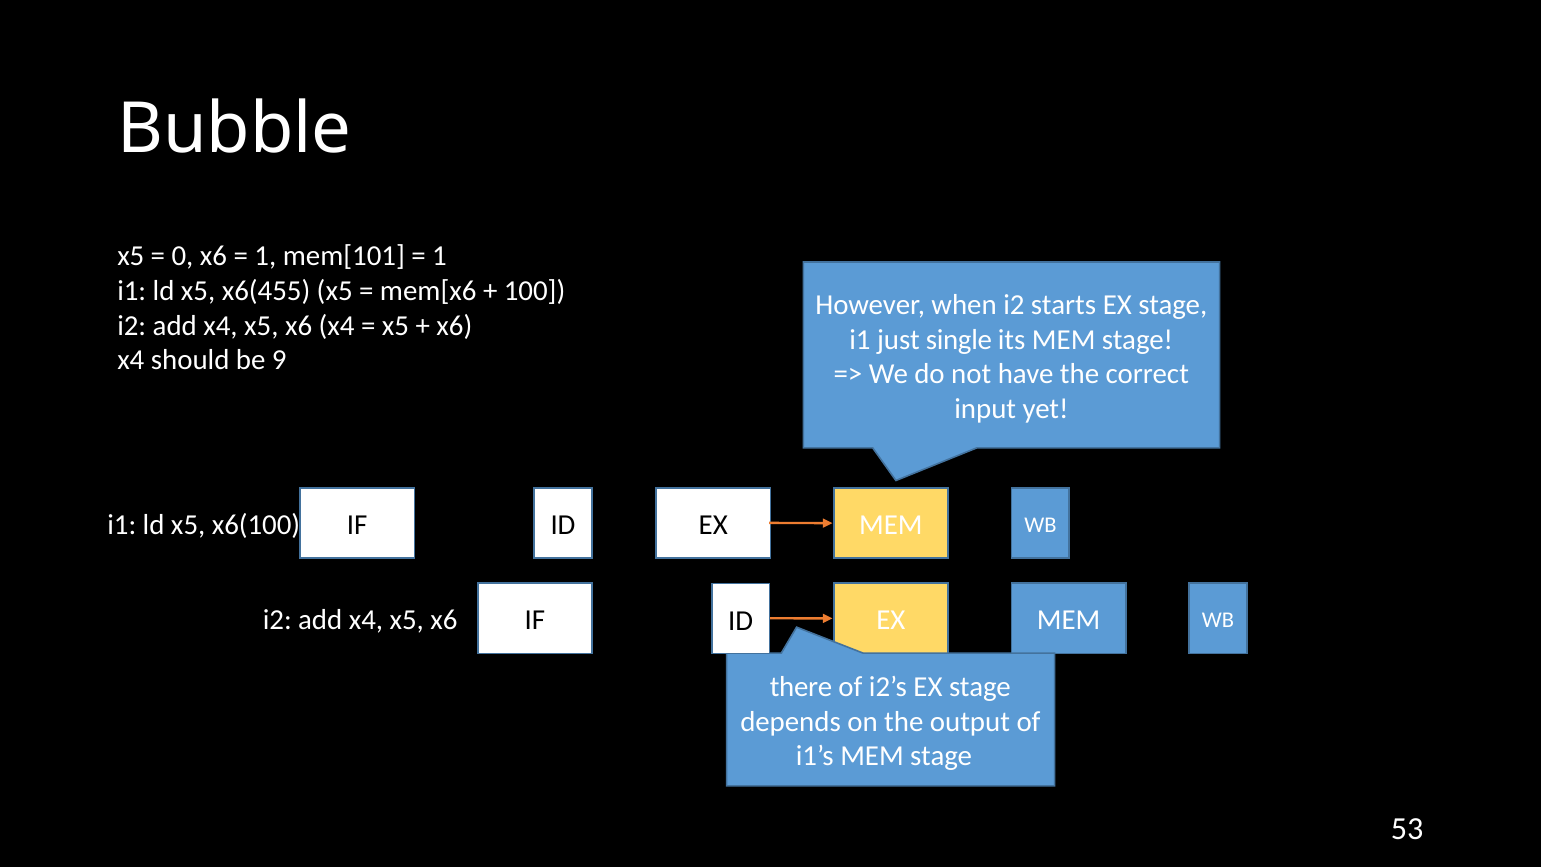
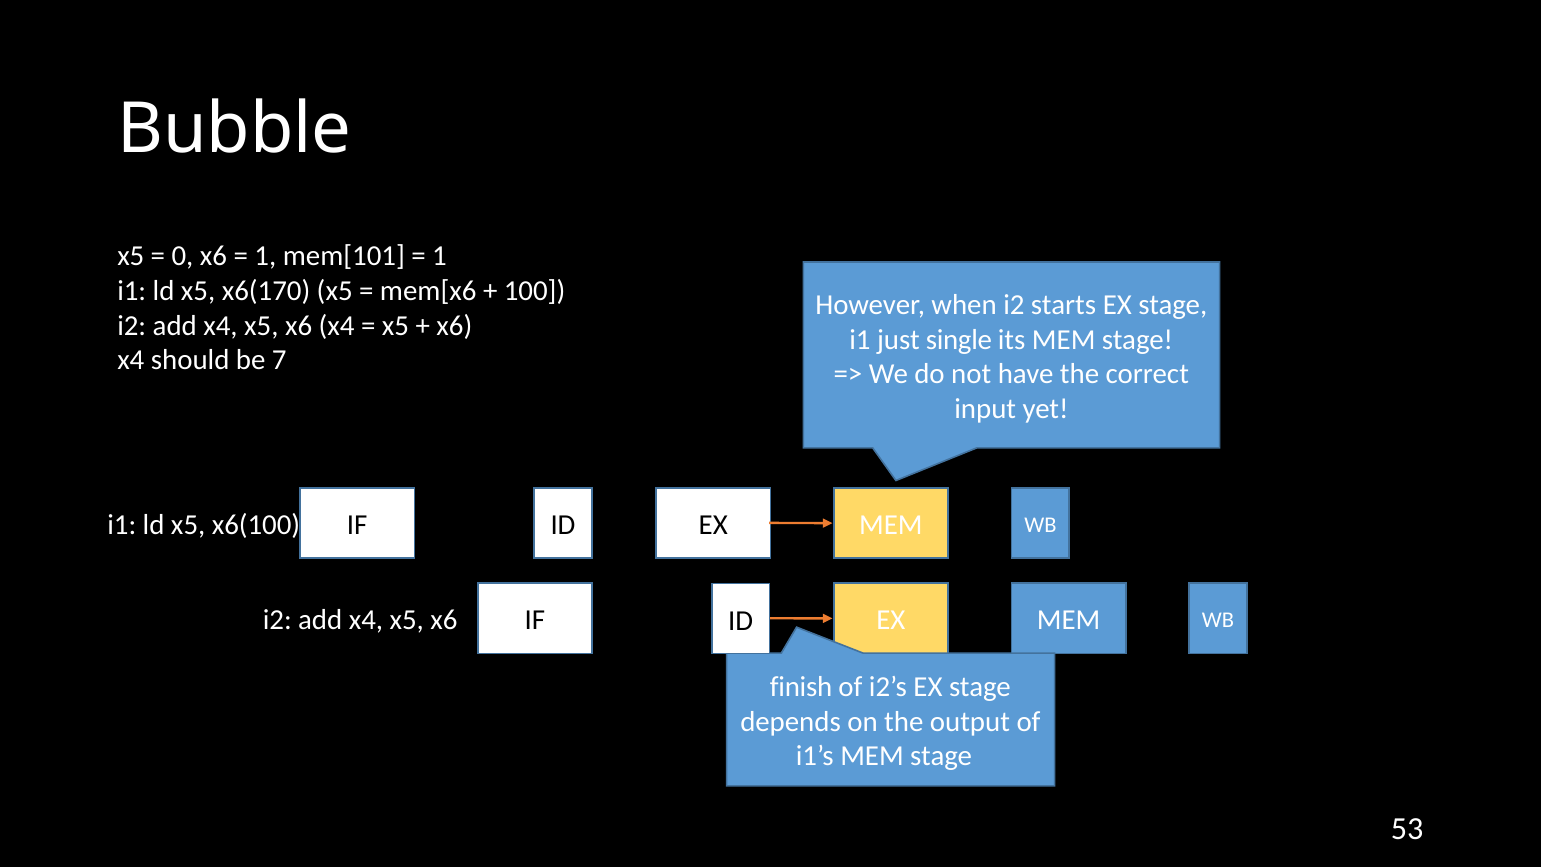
x6(455: x6(455 -> x6(170
9: 9 -> 7
there: there -> finish
